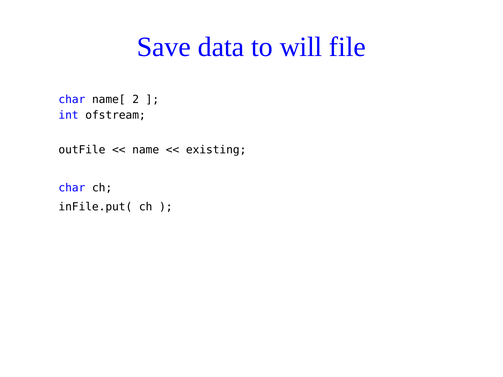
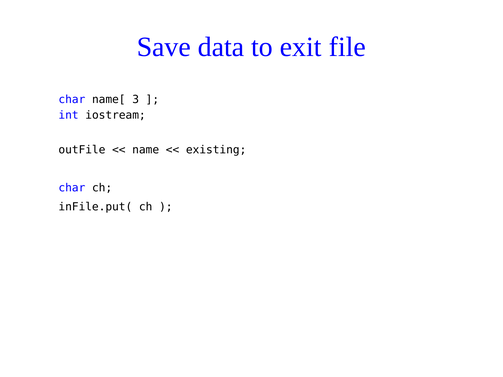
will: will -> exit
2: 2 -> 3
ofstream: ofstream -> iostream
